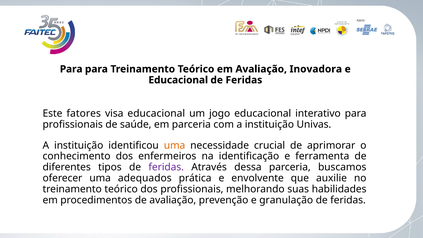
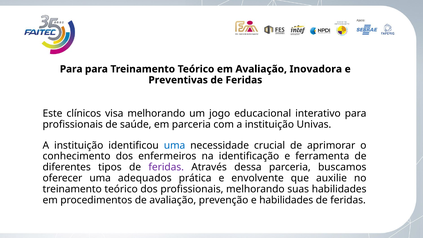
Educacional at (178, 80): Educacional -> Preventivas
fatores: fatores -> clínicos
visa educacional: educacional -> melhorando
uma at (175, 145) colour: orange -> blue
e granulação: granulação -> habilidades
